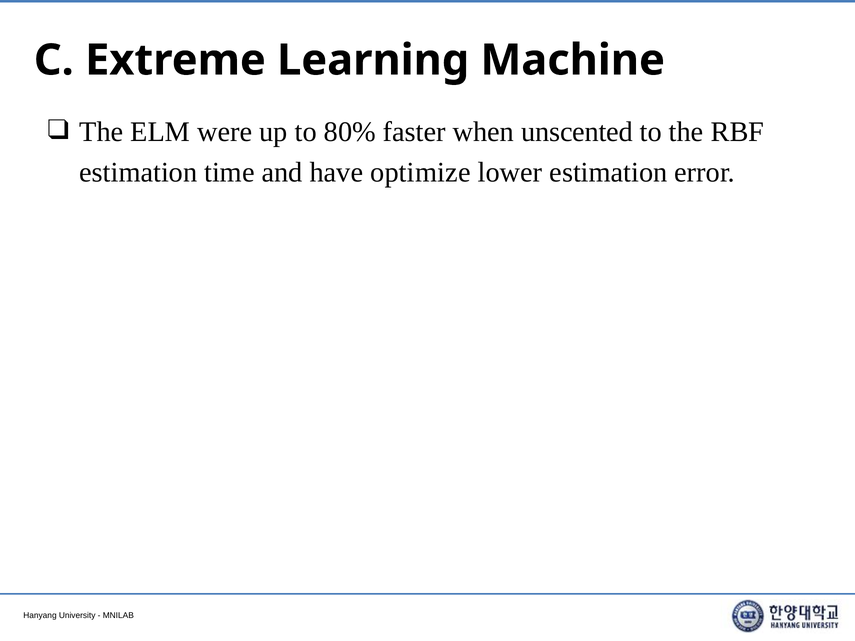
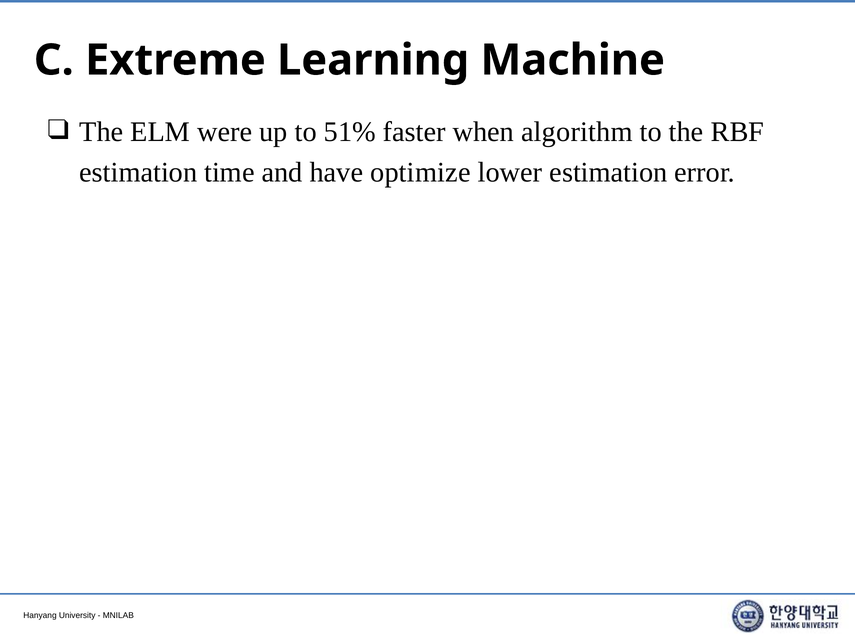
80%: 80% -> 51%
unscented: unscented -> algorithm
